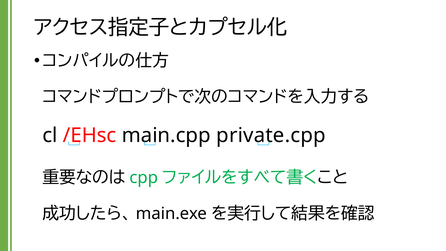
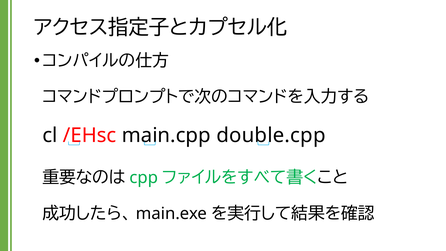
private.cpp: private.cpp -> double.cpp
